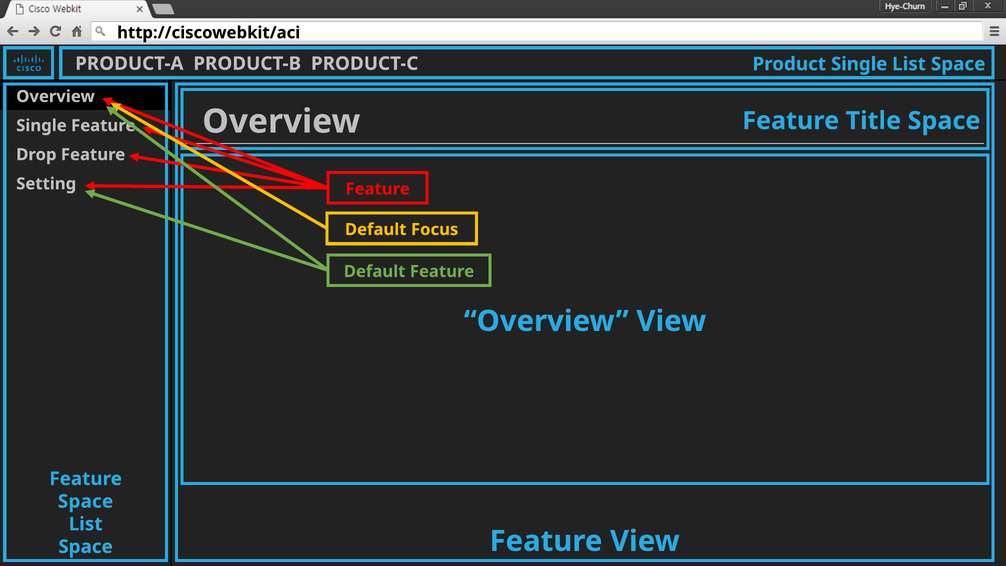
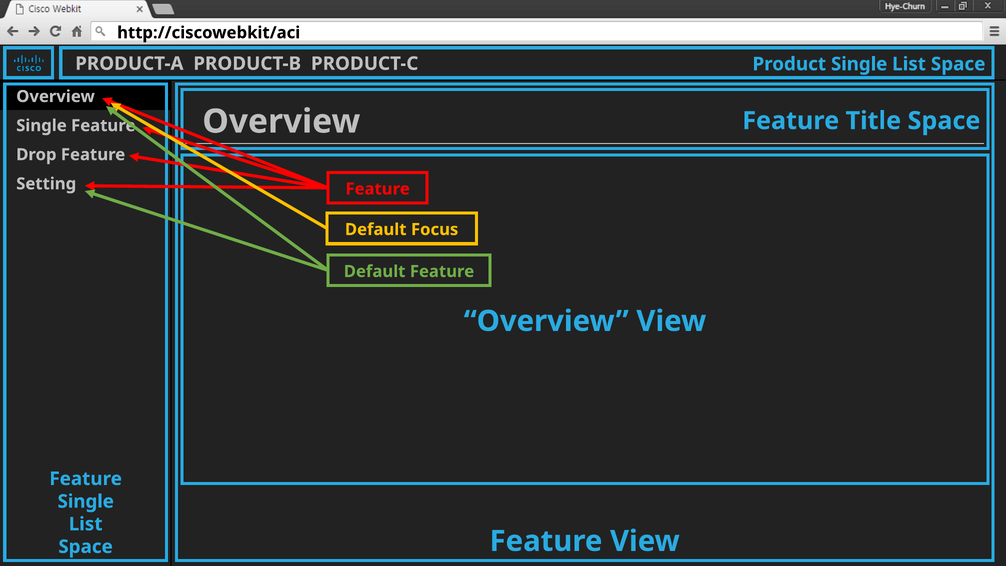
Space at (86, 501): Space -> Single
